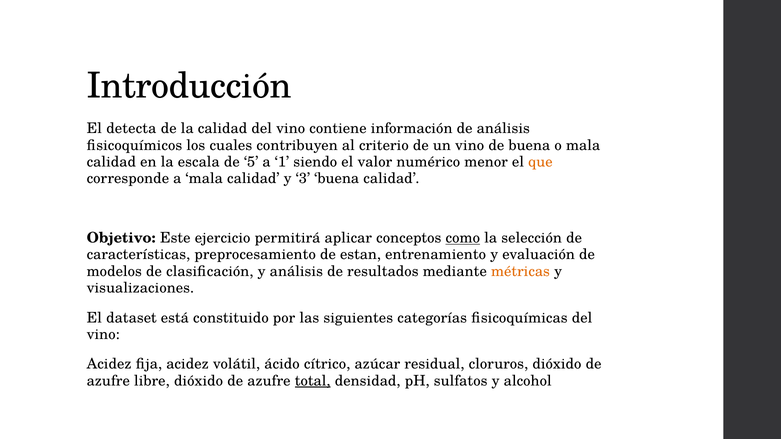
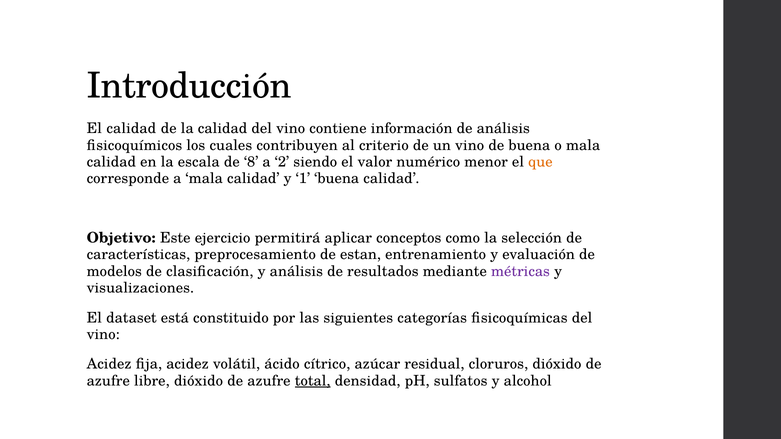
El detecta: detecta -> calidad
5: 5 -> 8
1: 1 -> 2
3: 3 -> 1
como underline: present -> none
métricas colour: orange -> purple
